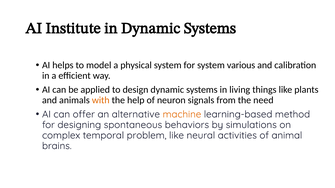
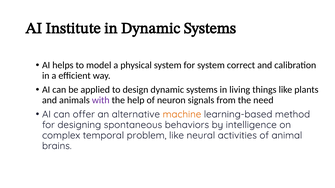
various: various -> correct
with colour: orange -> purple
simulations: simulations -> intelligence
